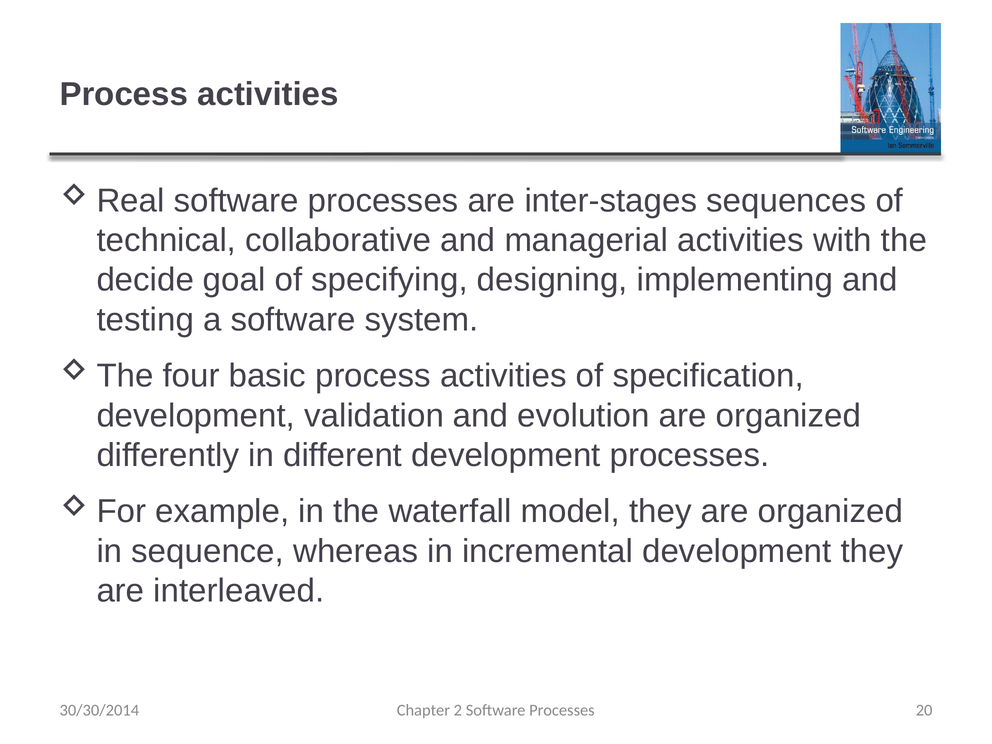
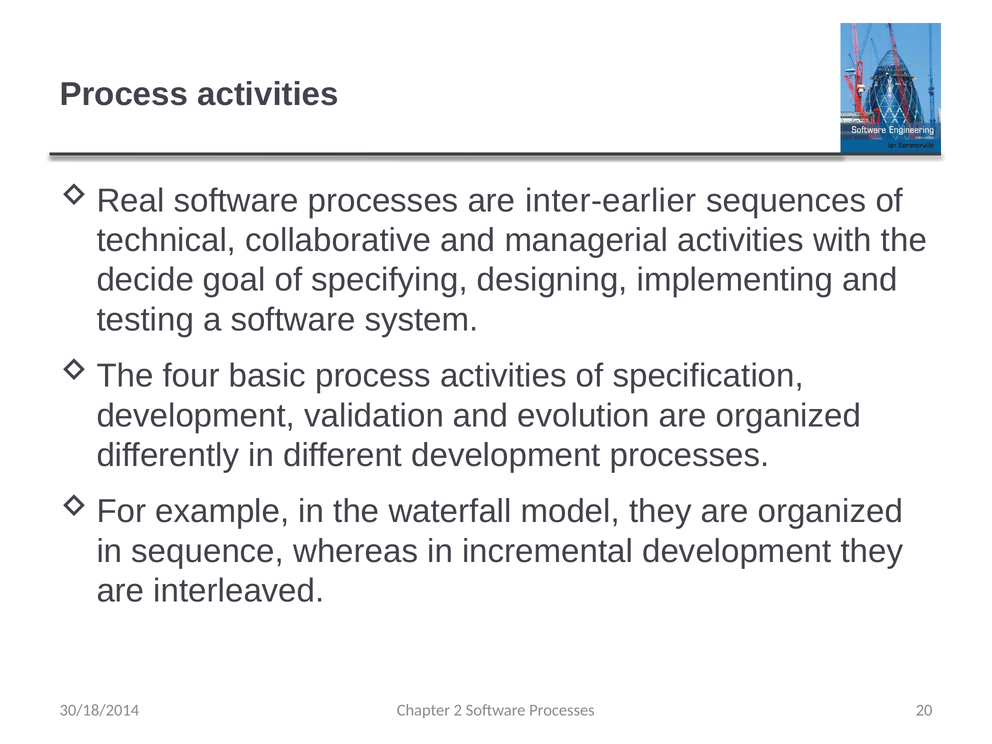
inter-stages: inter-stages -> inter-earlier
30/30/2014: 30/30/2014 -> 30/18/2014
